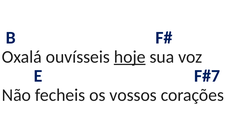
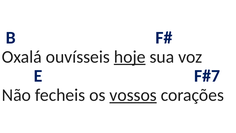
vossos underline: none -> present
